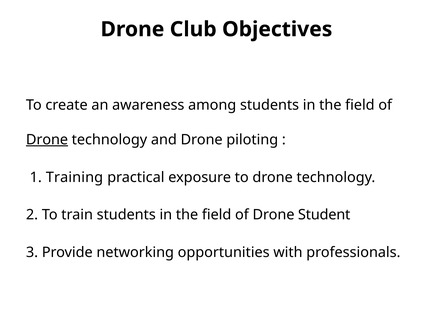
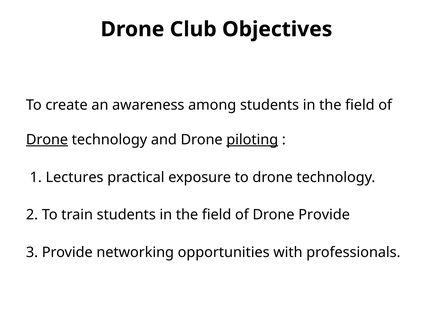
piloting underline: none -> present
Training: Training -> Lectures
Drone Student: Student -> Provide
